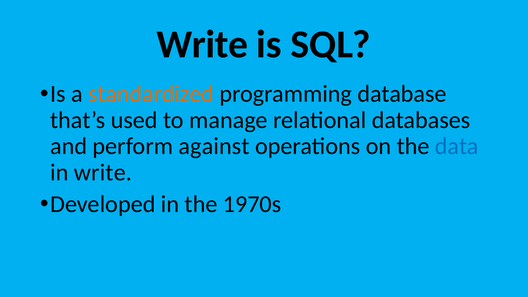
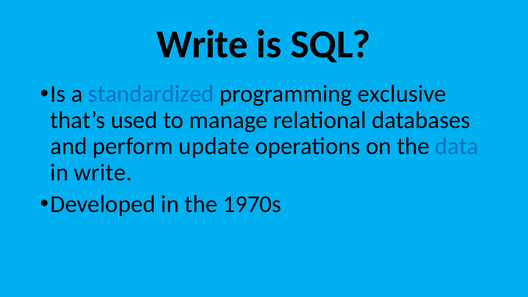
standardized colour: orange -> blue
database: database -> exclusive
against: against -> update
